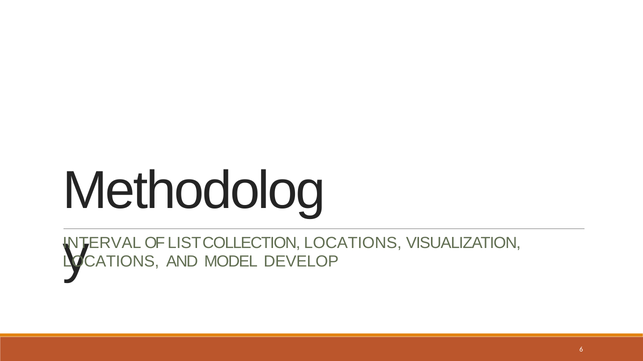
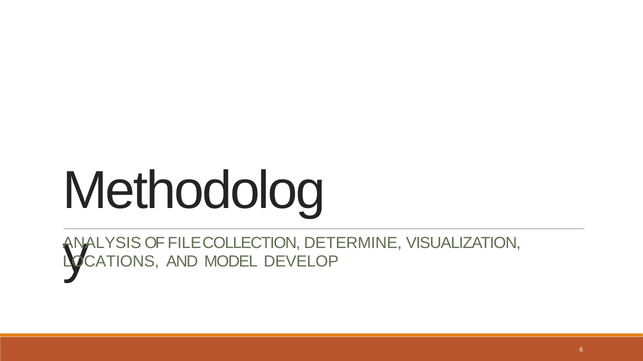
INTERVAL: INTERVAL -> ANALYSIS
LIST: LIST -> FILE
COLLECTION LOCATIONS: LOCATIONS -> DETERMINE
